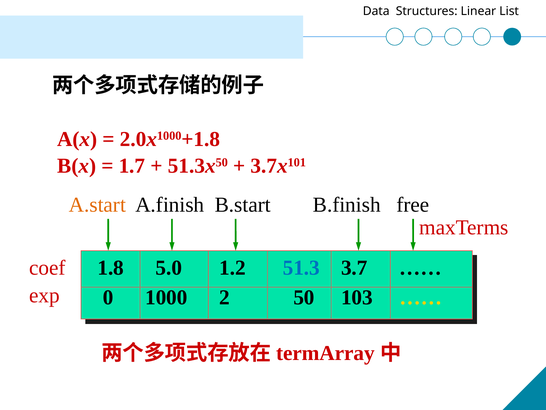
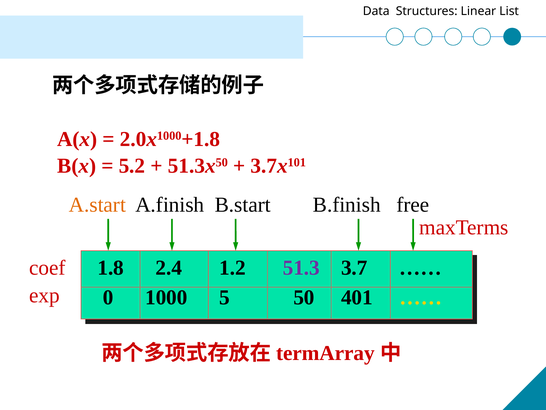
1.7: 1.7 -> 5.2
5.0: 5.0 -> 2.4
51.3 colour: blue -> purple
2: 2 -> 5
103: 103 -> 401
